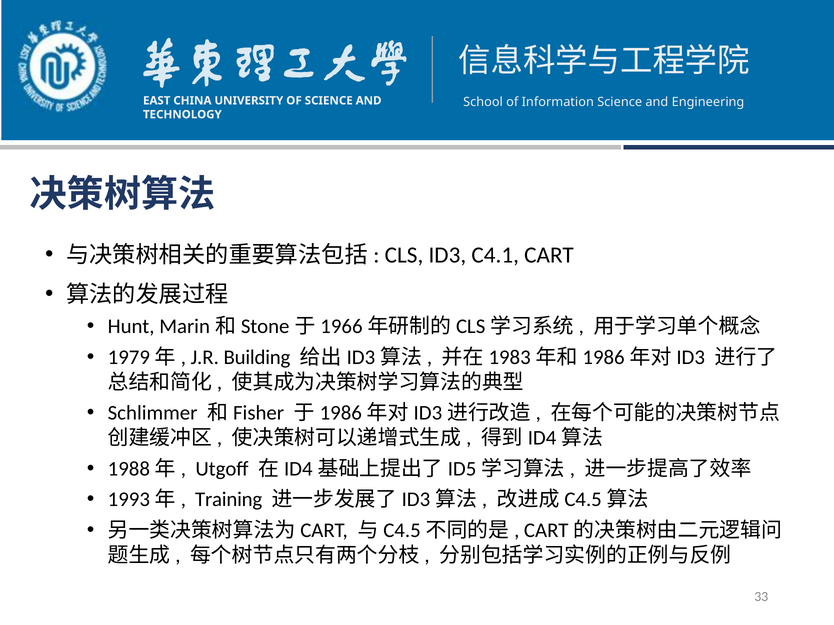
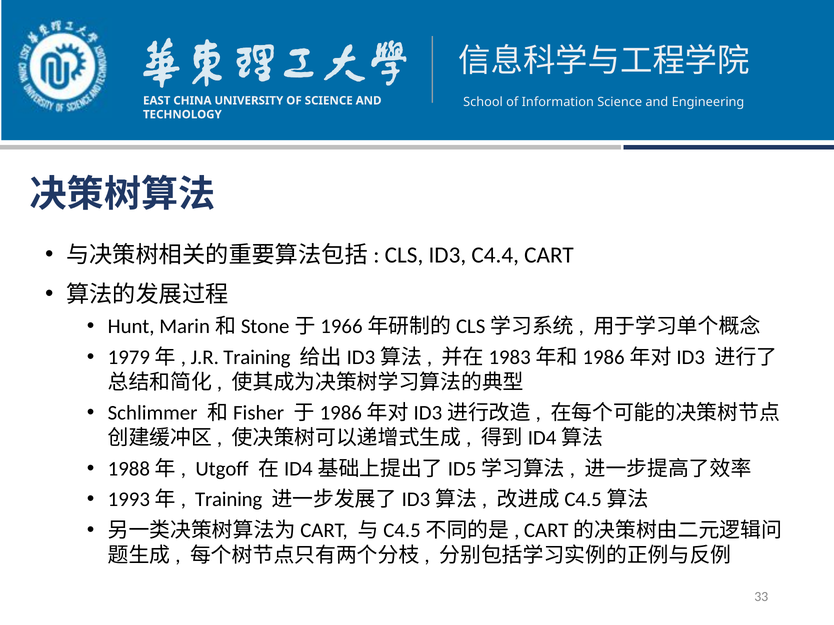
C4.1: C4.1 -> C4.4
J.R Building: Building -> Training
